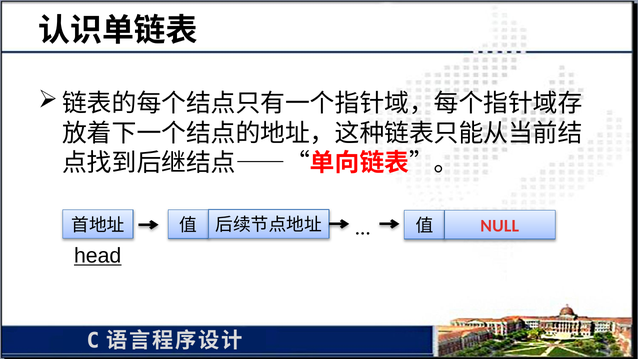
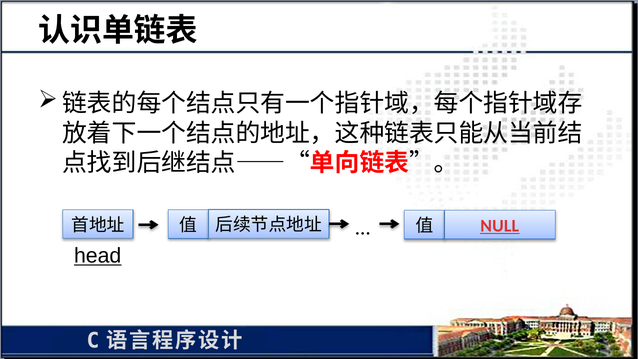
NULL underline: none -> present
